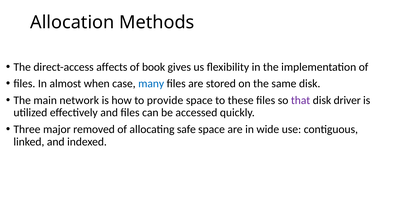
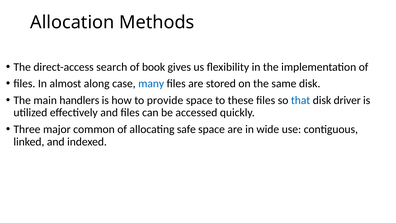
affects: affects -> search
when: when -> along
network: network -> handlers
that colour: purple -> blue
removed: removed -> common
